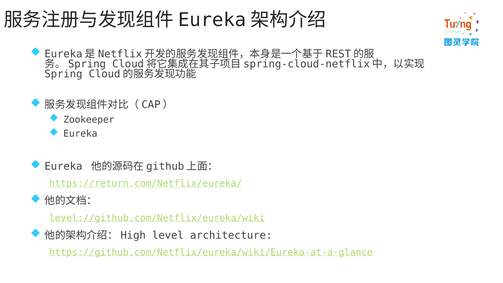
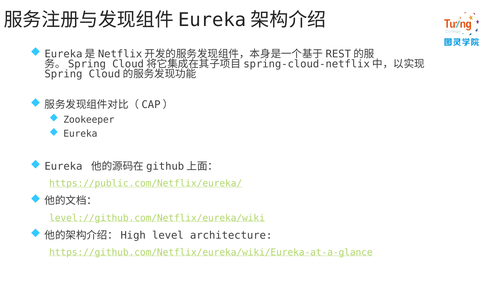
https://return.com/Netflix/eureka/: https://return.com/Netflix/eureka/ -> https://public.com/Netflix/eureka/
